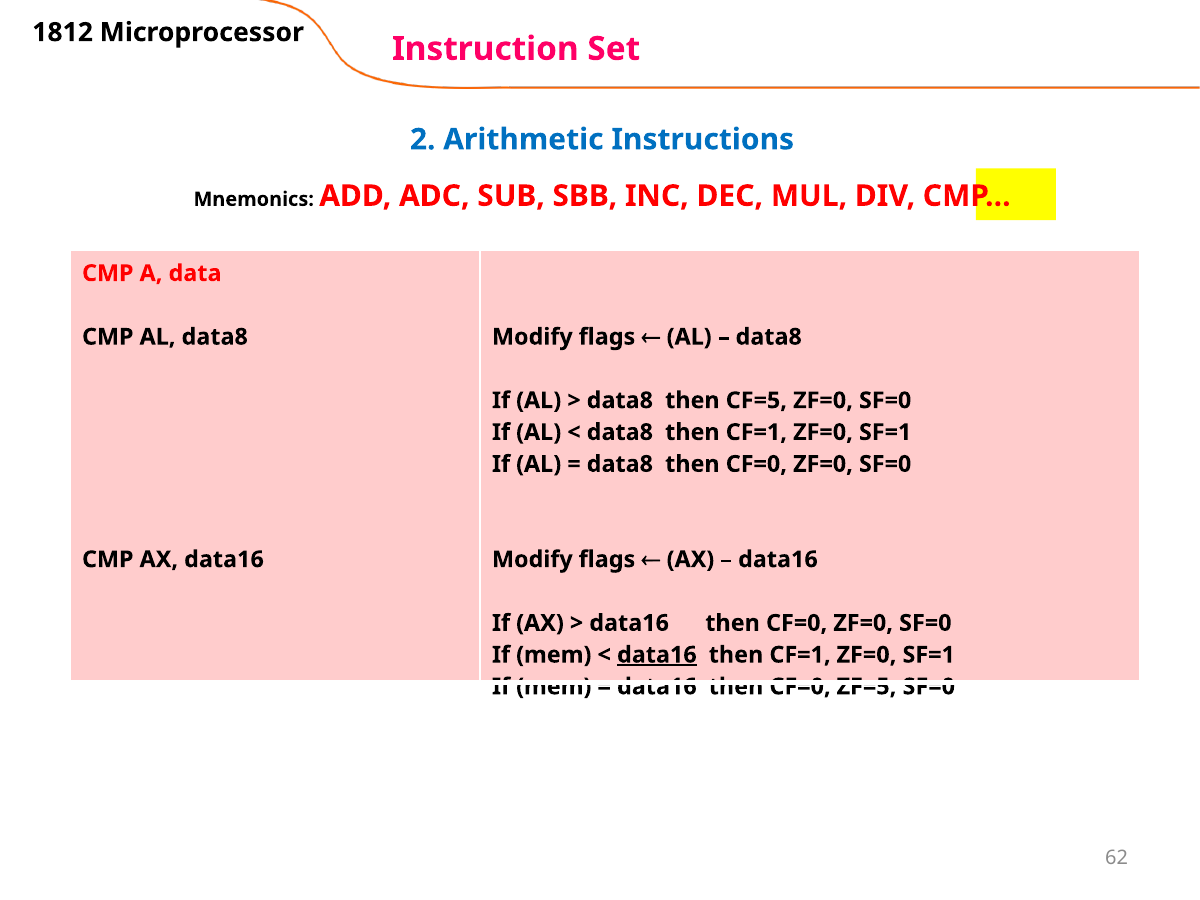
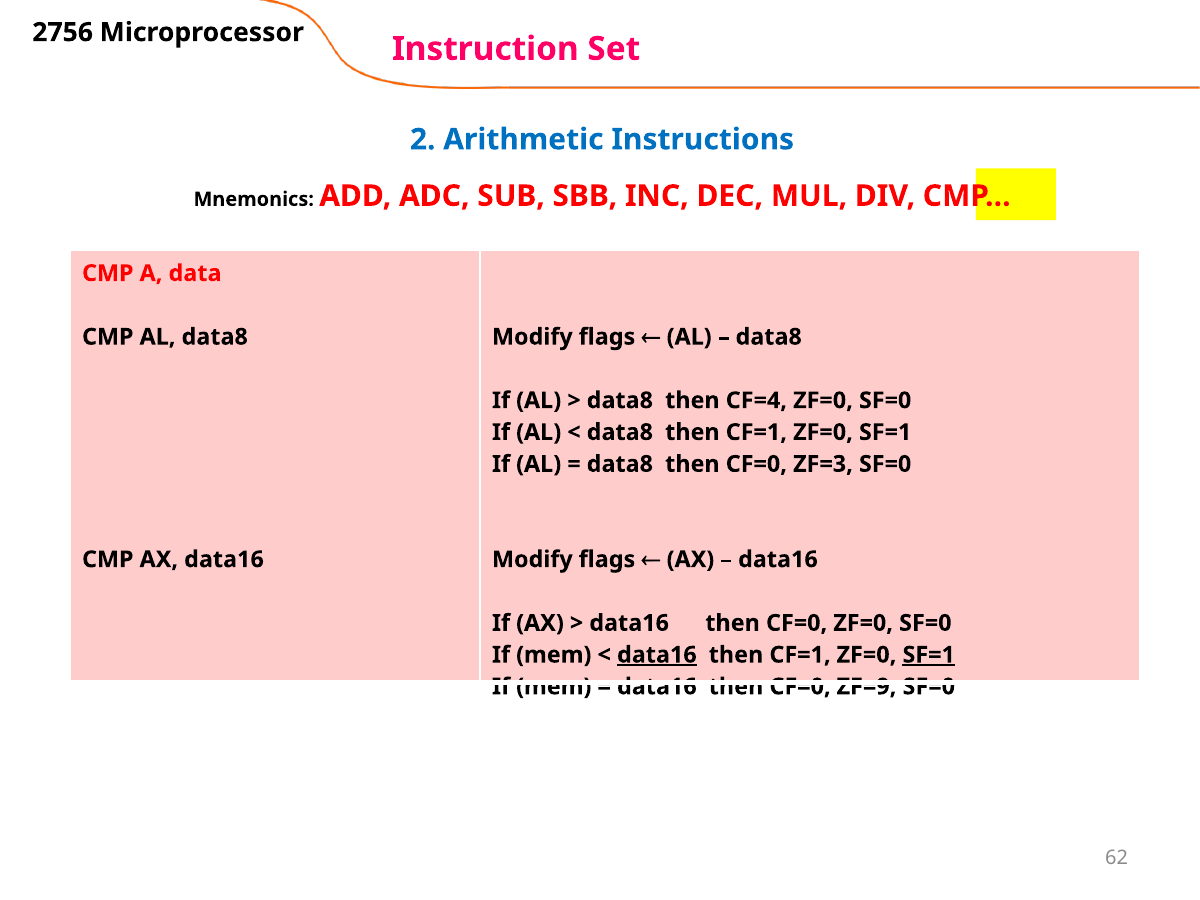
1812: 1812 -> 2756
CF=5: CF=5 -> CF=4
data8 then CF=0 ZF=0: ZF=0 -> ZF=3
SF=1 at (929, 655) underline: none -> present
ZF=5: ZF=5 -> ZF=9
